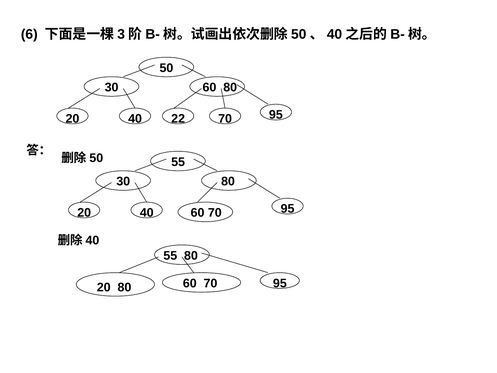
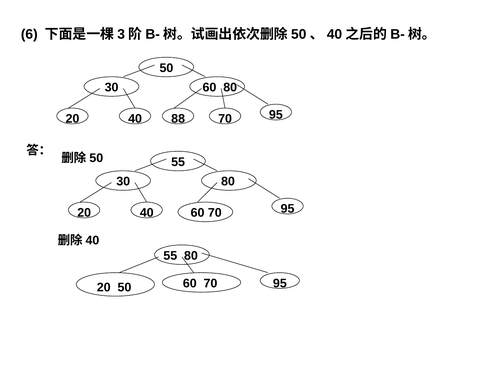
22: 22 -> 88
20 80: 80 -> 50
